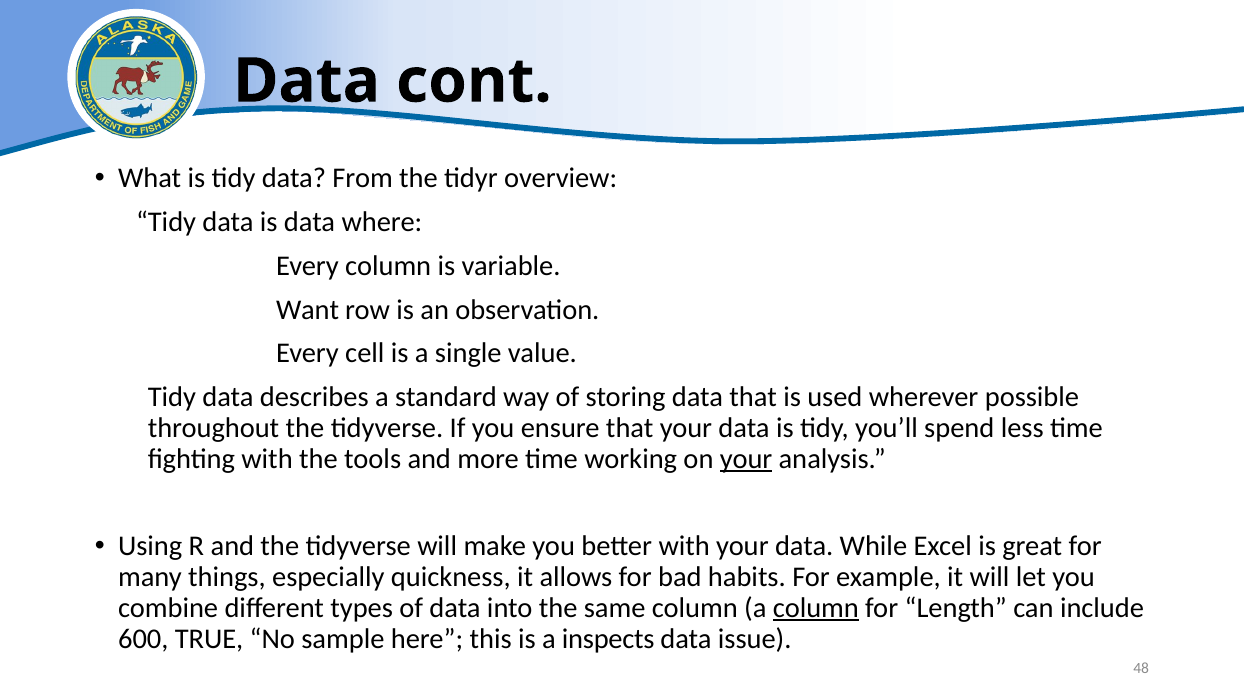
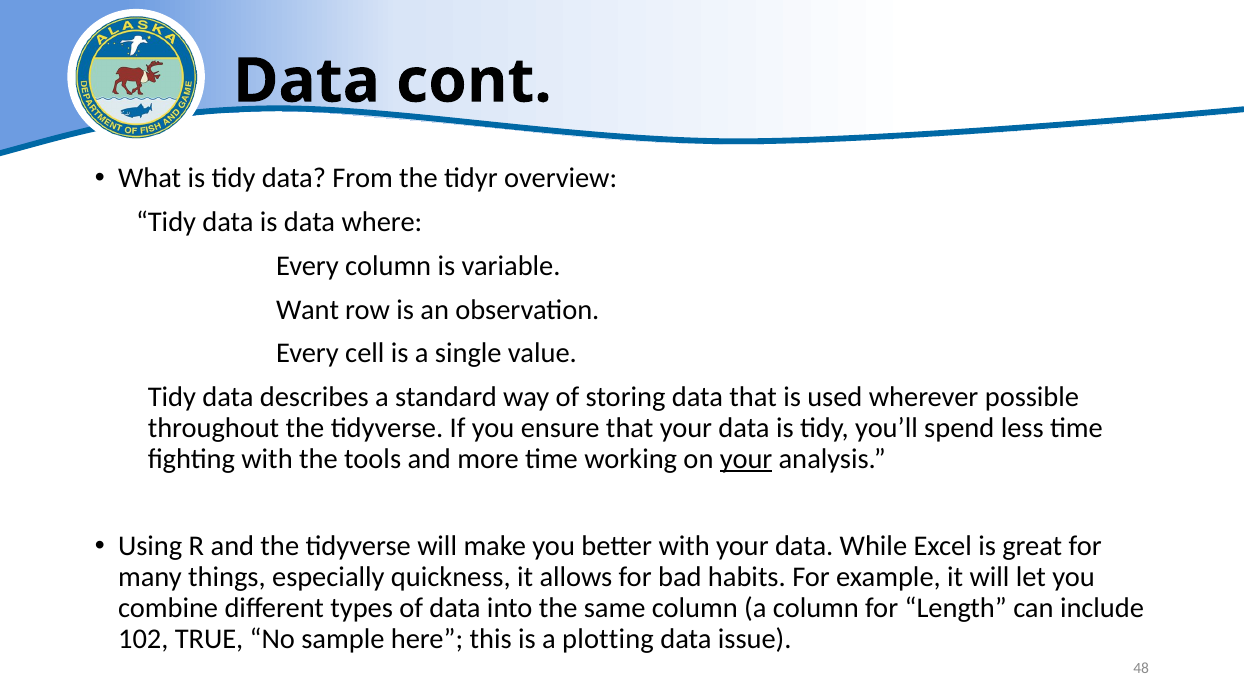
column at (816, 608) underline: present -> none
600: 600 -> 102
inspects: inspects -> plotting
